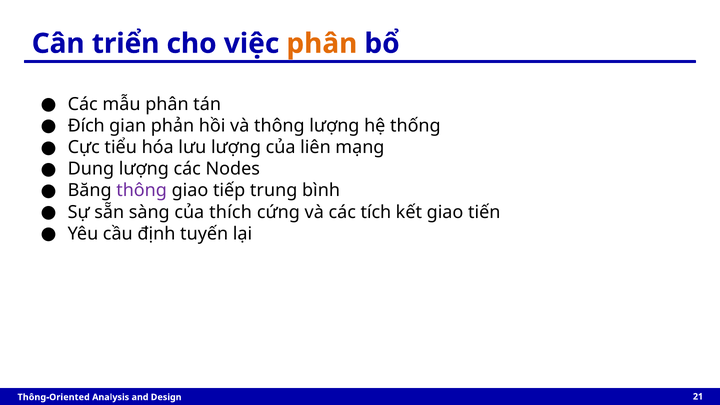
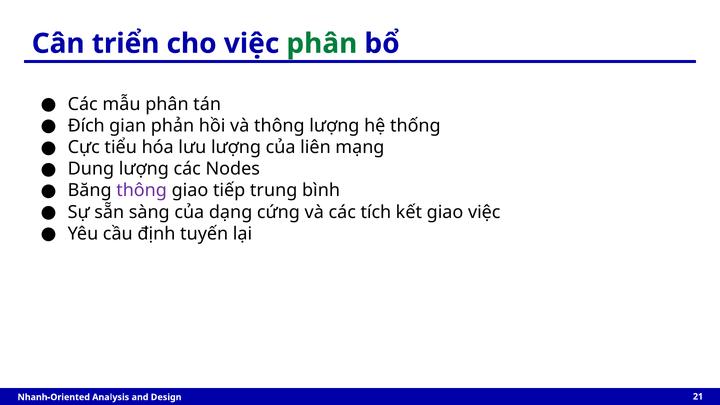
phân at (322, 44) colour: orange -> green
thích: thích -> dạng
giao tiến: tiến -> việc
Thông-Oriented: Thông-Oriented -> Nhanh-Oriented
